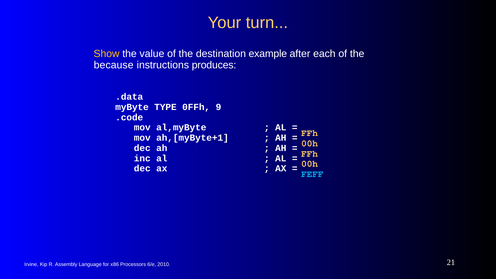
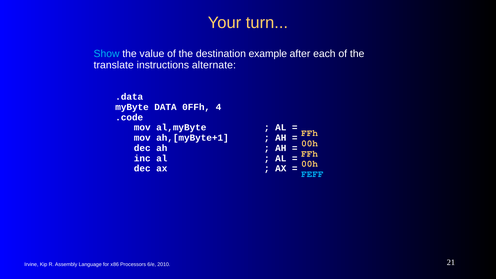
Show colour: yellow -> light blue
because: because -> translate
produces: produces -> alternate
TYPE: TYPE -> DATA
9: 9 -> 4
